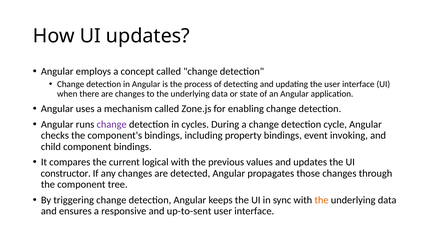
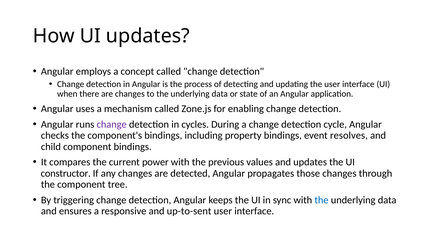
invoking: invoking -> resolves
logical: logical -> power
the at (322, 200) colour: orange -> blue
